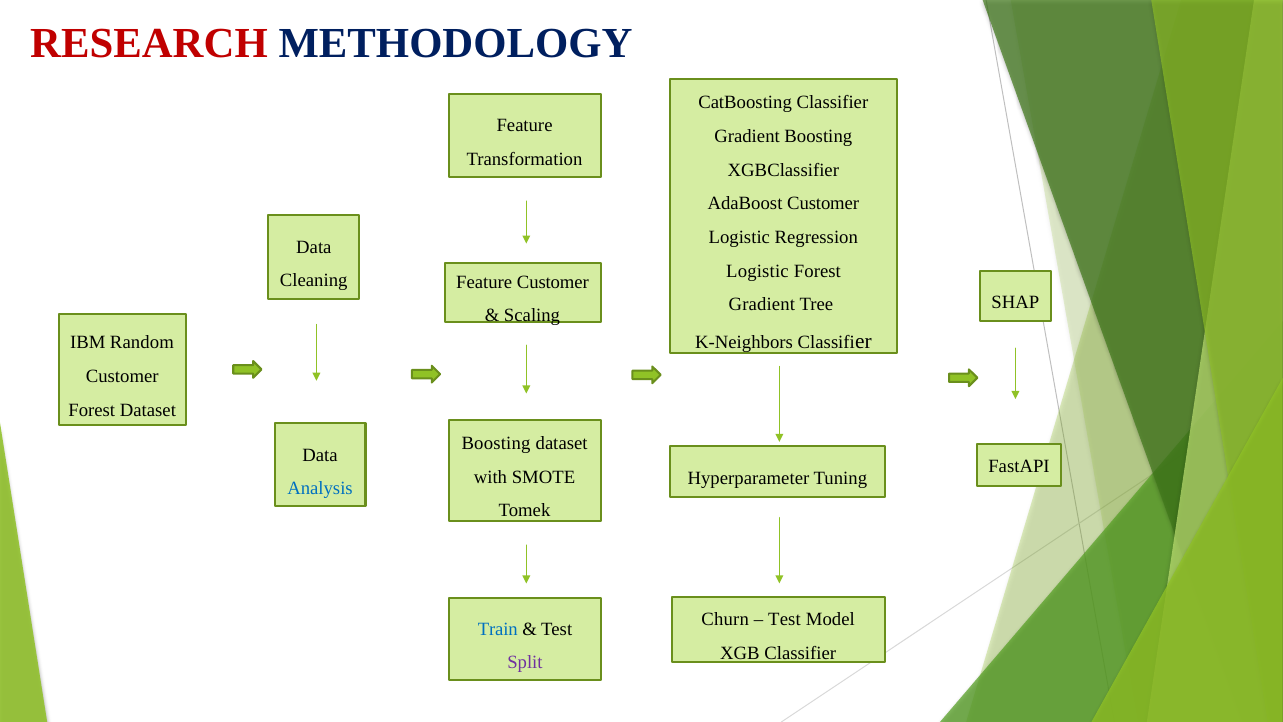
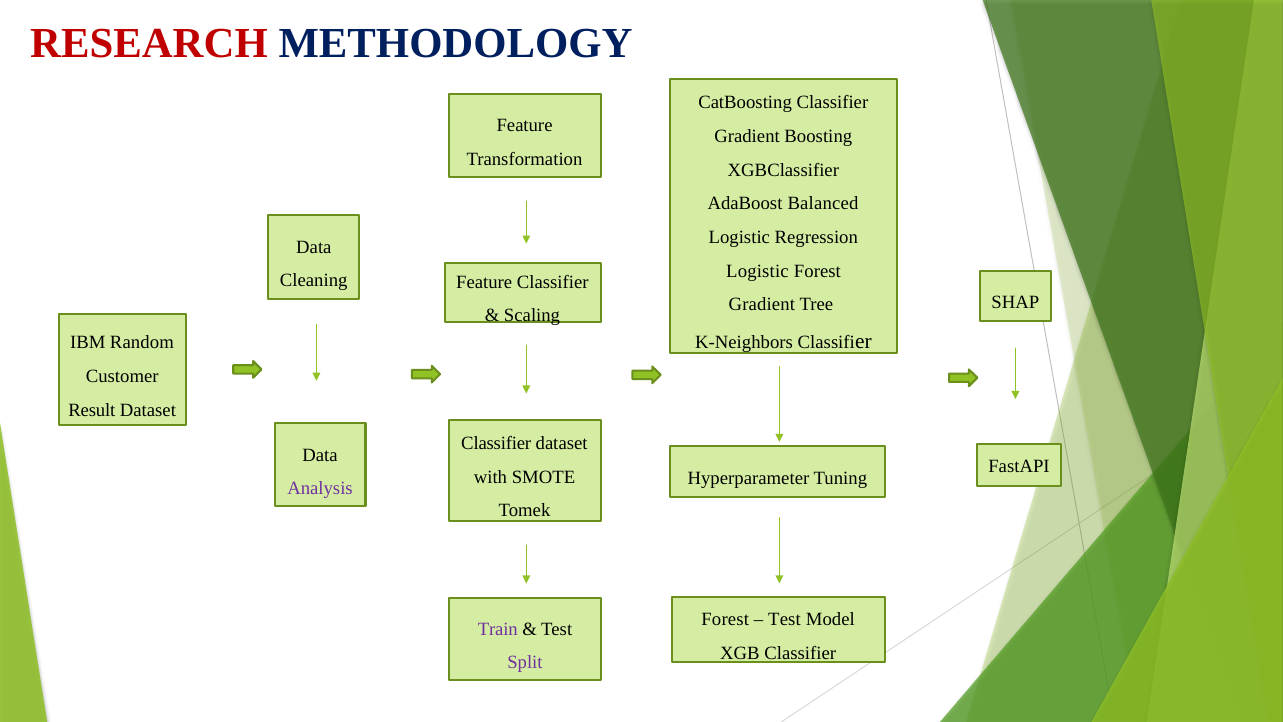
AdaBoost Customer: Customer -> Balanced
Feature Customer: Customer -> Classifier
Forest at (92, 410): Forest -> Result
Boosting at (496, 443): Boosting -> Classifier
Analysis colour: blue -> purple
Churn at (725, 619): Churn -> Forest
Train colour: blue -> purple
